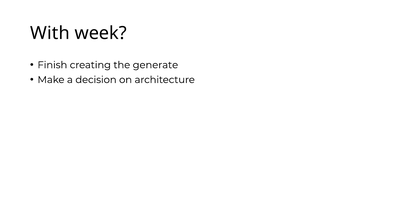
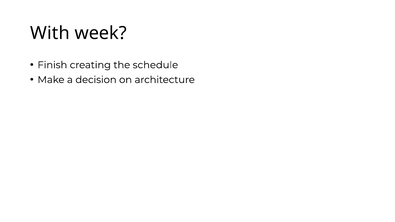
generate: generate -> schedule
